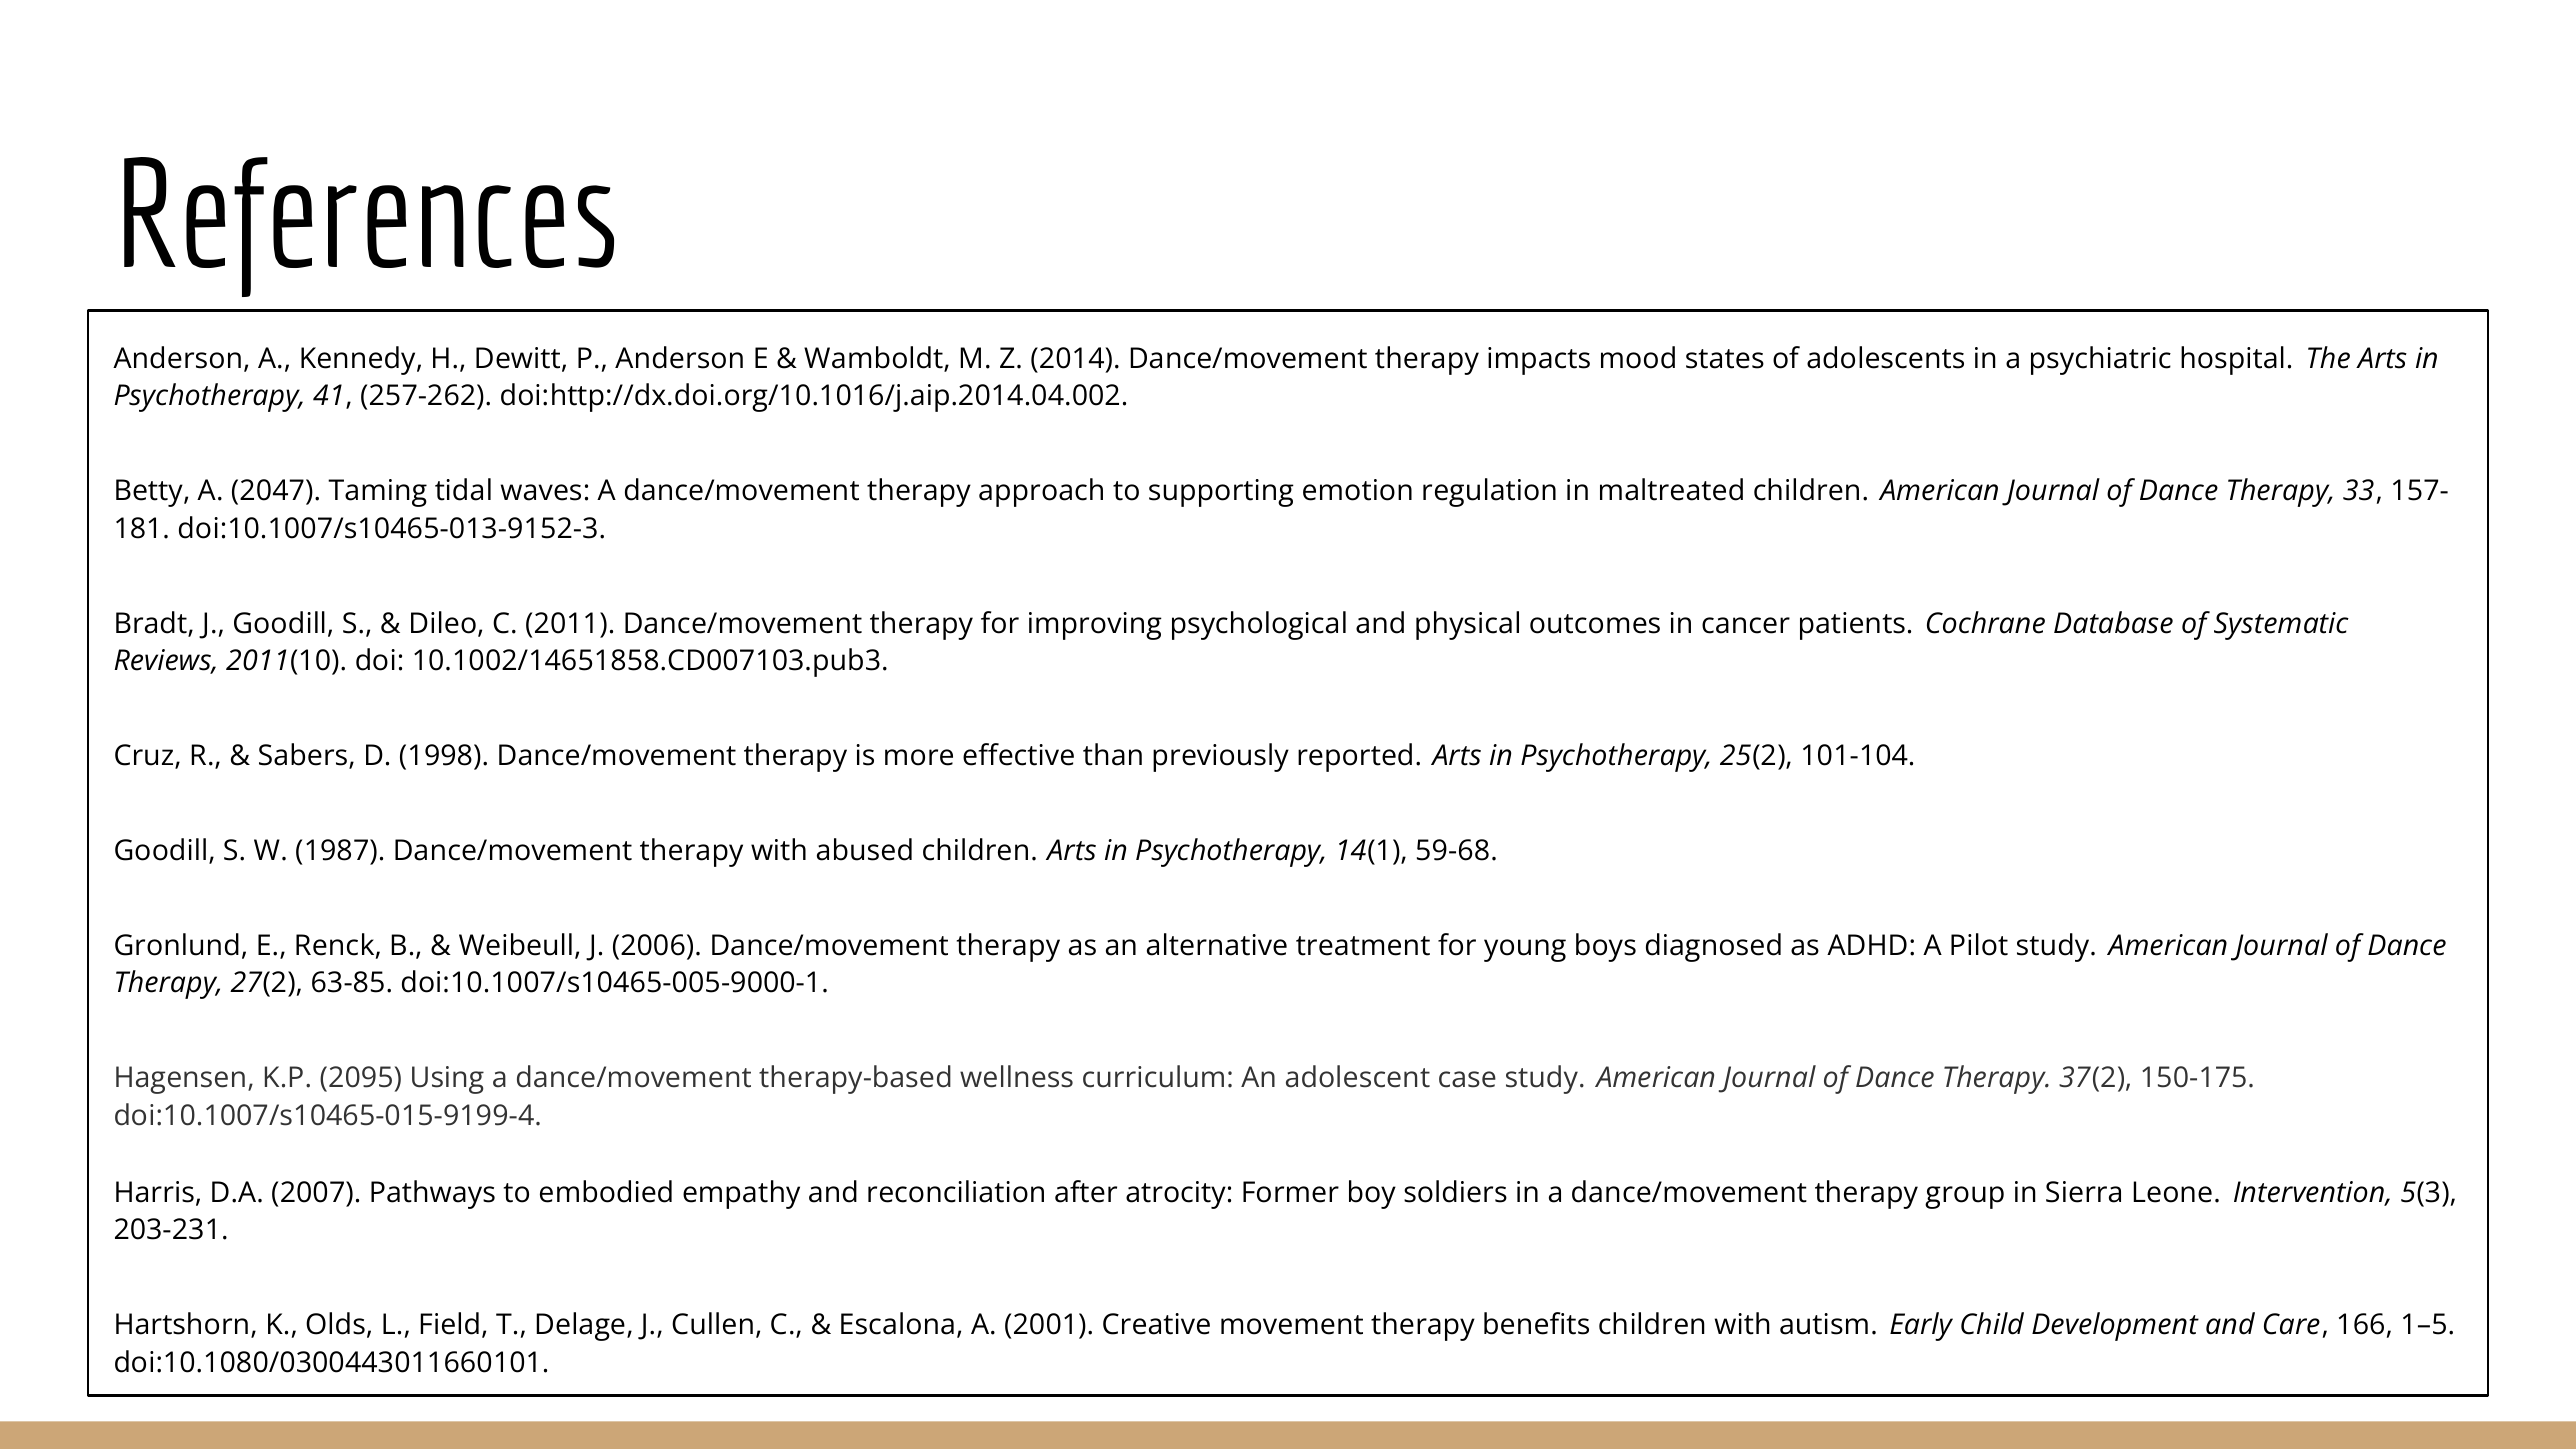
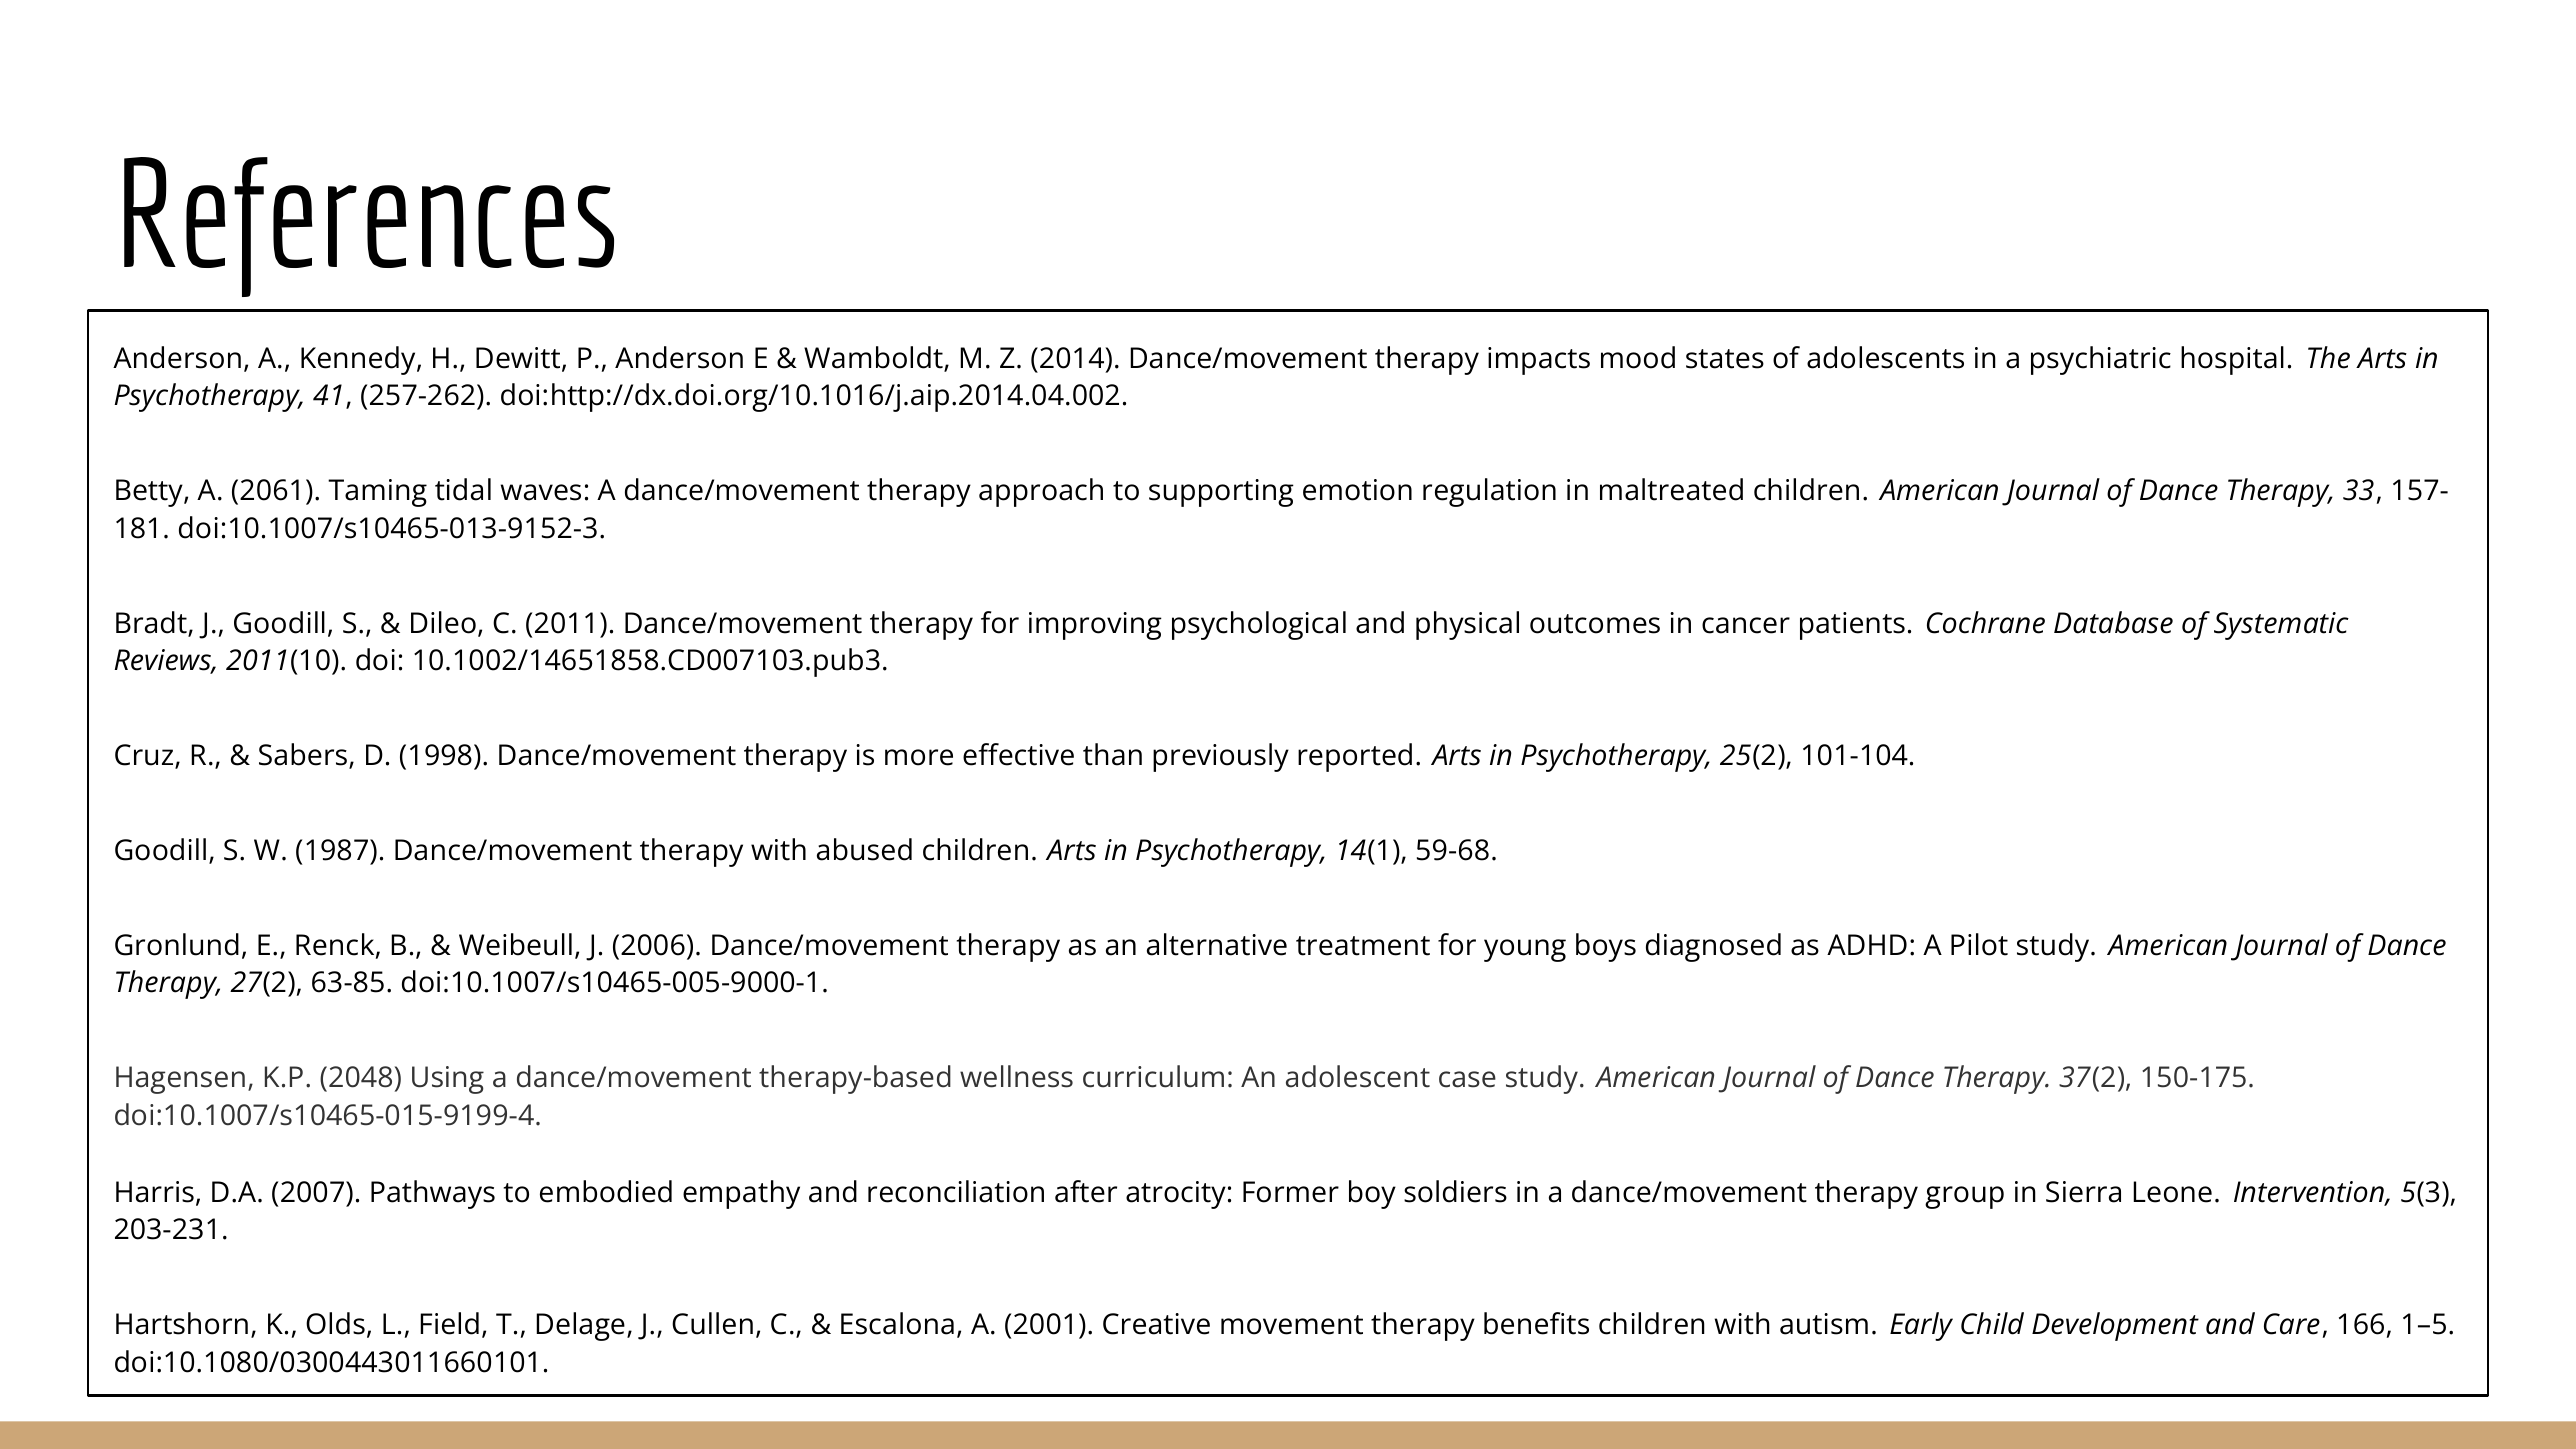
2047: 2047 -> 2061
2095: 2095 -> 2048
